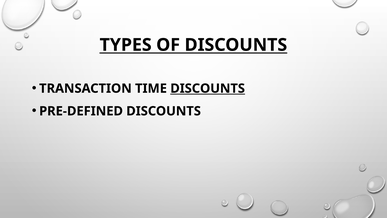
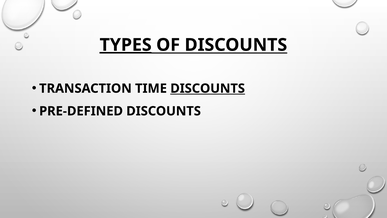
TYPES underline: none -> present
